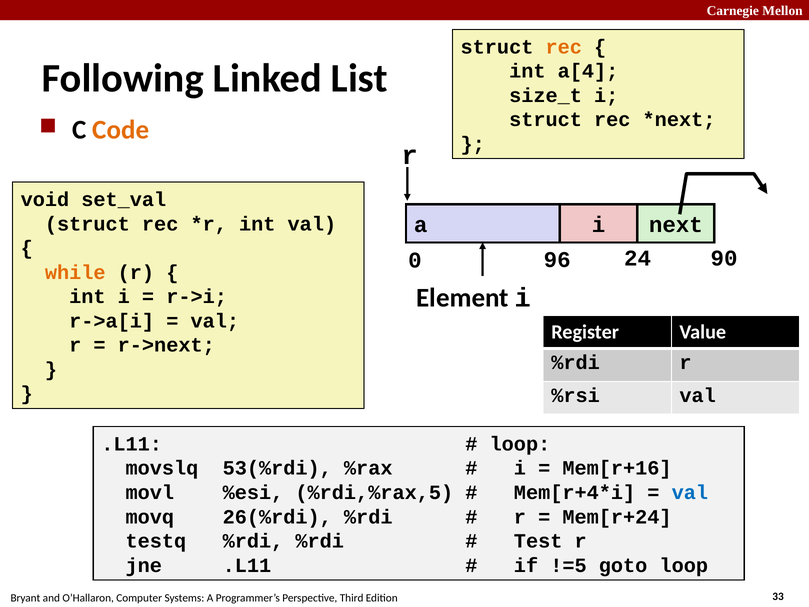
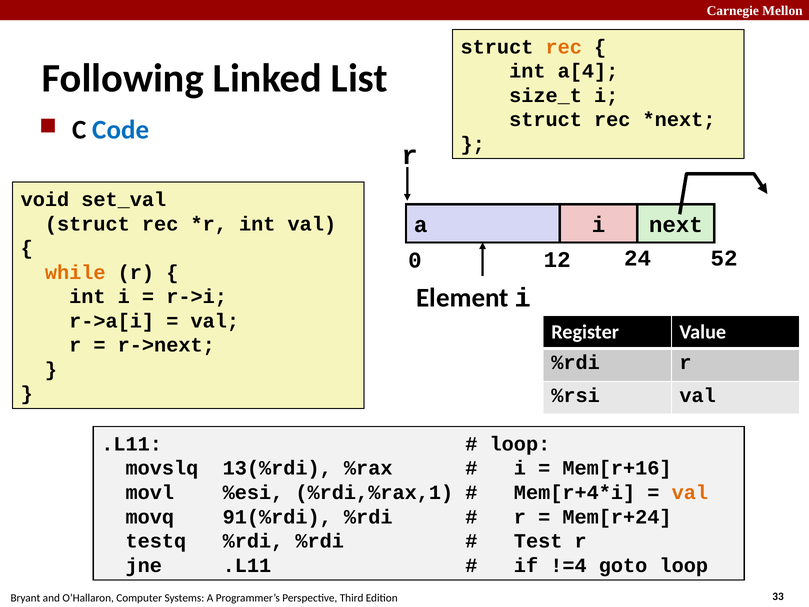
Code colour: orange -> blue
96: 96 -> 12
90: 90 -> 52
53(%rdi: 53(%rdi -> 13(%rdi
%rdi,%rax,5: %rdi,%rax,5 -> %rdi,%rax,1
val at (690, 492) colour: blue -> orange
26(%rdi: 26(%rdi -> 91(%rdi
!=5: !=5 -> !=4
